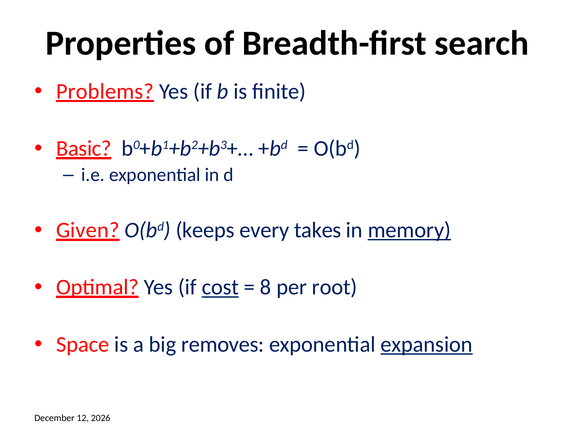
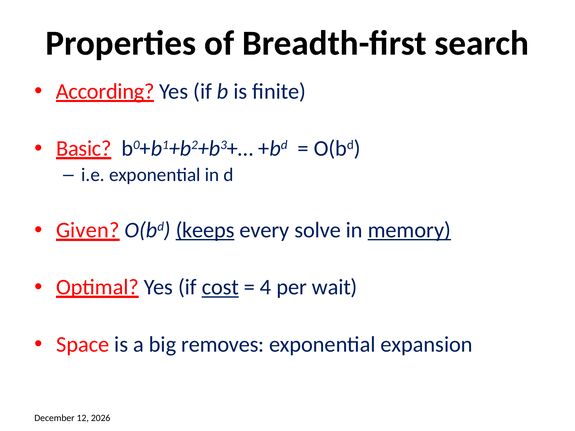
Problems: Problems -> According
keeps underline: none -> present
takes: takes -> solve
8: 8 -> 4
root: root -> wait
expansion underline: present -> none
